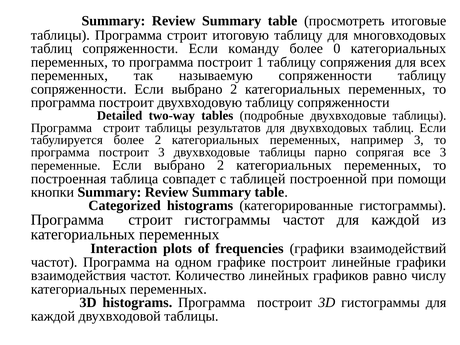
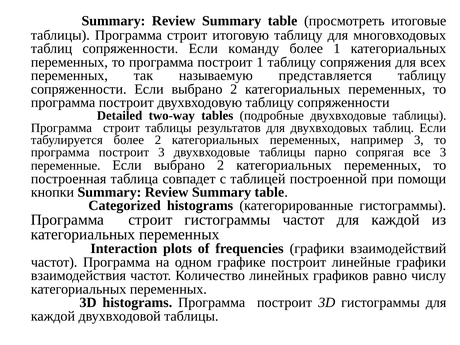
более 0: 0 -> 1
называемую сопряженности: сопряженности -> представляется
